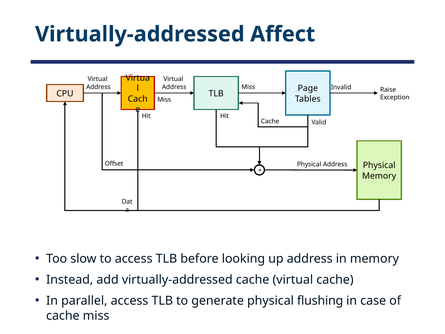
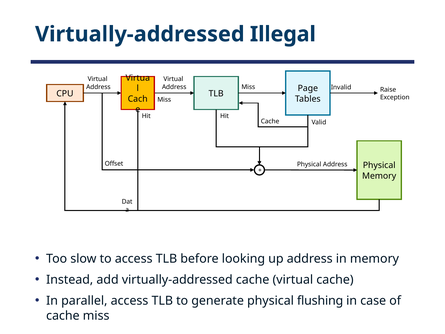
Affect: Affect -> Illegal
